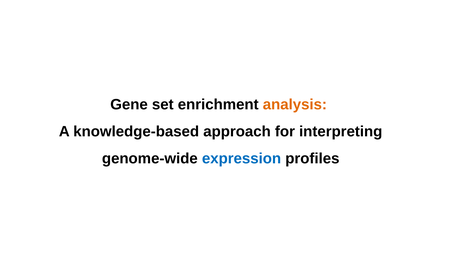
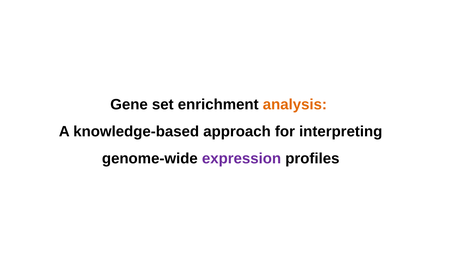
expression colour: blue -> purple
